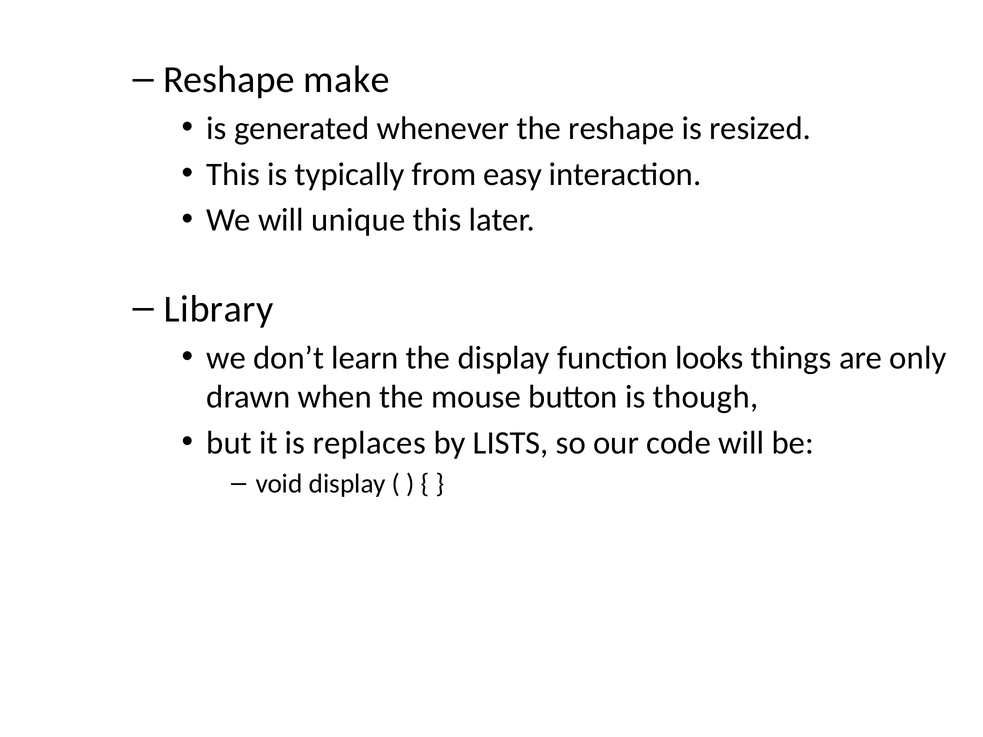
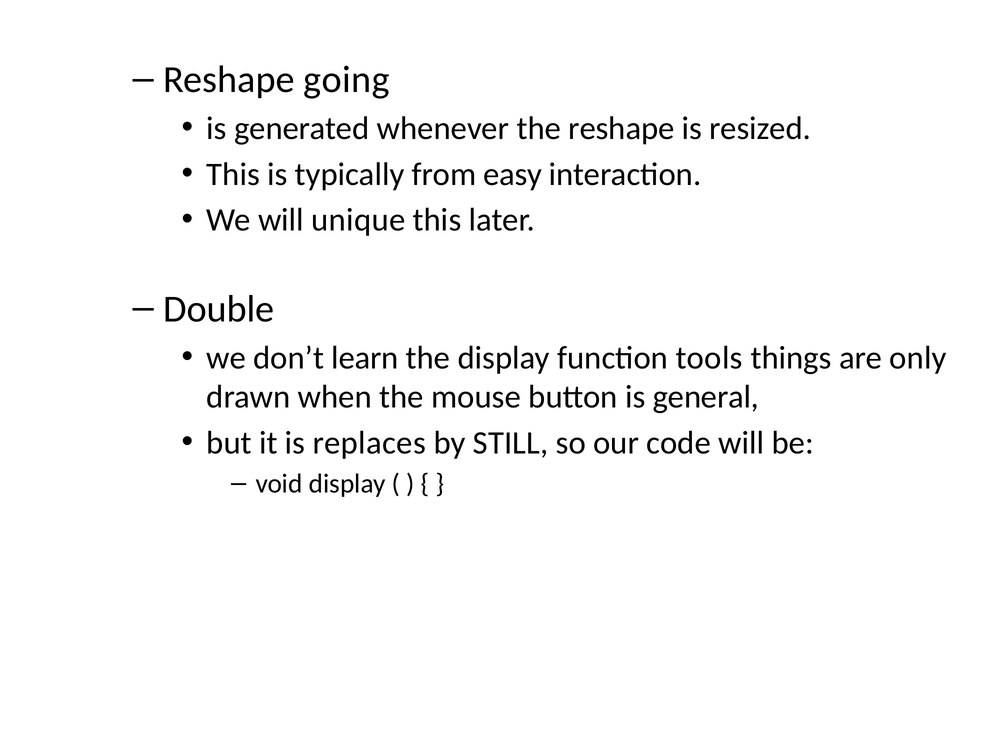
make: make -> going
Library: Library -> Double
looks: looks -> tools
though: though -> general
LISTS: LISTS -> STILL
